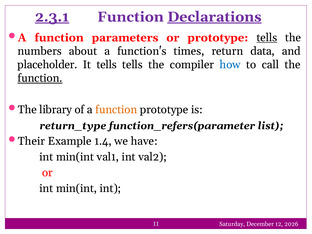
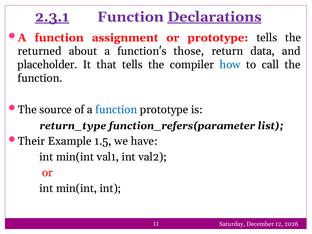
parameters: parameters -> assignment
tells at (267, 38) underline: present -> none
numbers: numbers -> returned
times: times -> those
It tells: tells -> that
function at (40, 78) underline: present -> none
library: library -> source
function at (116, 110) colour: orange -> blue
1.4: 1.4 -> 1.5
